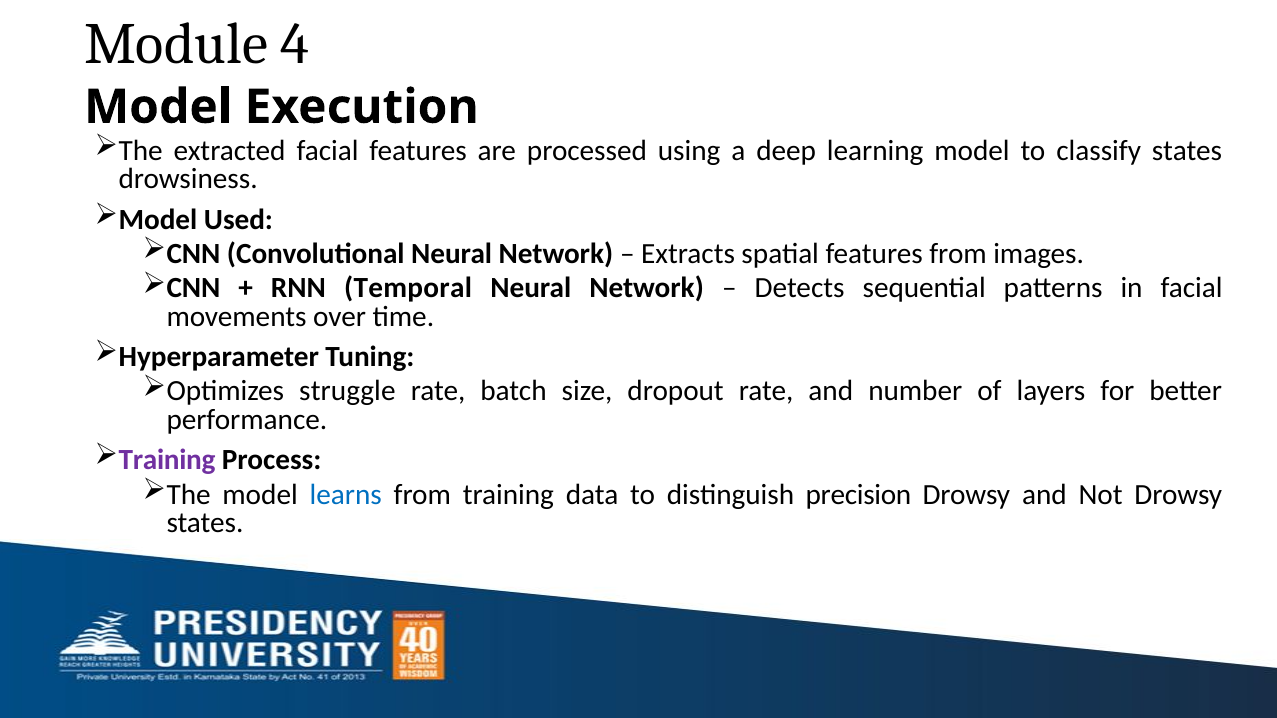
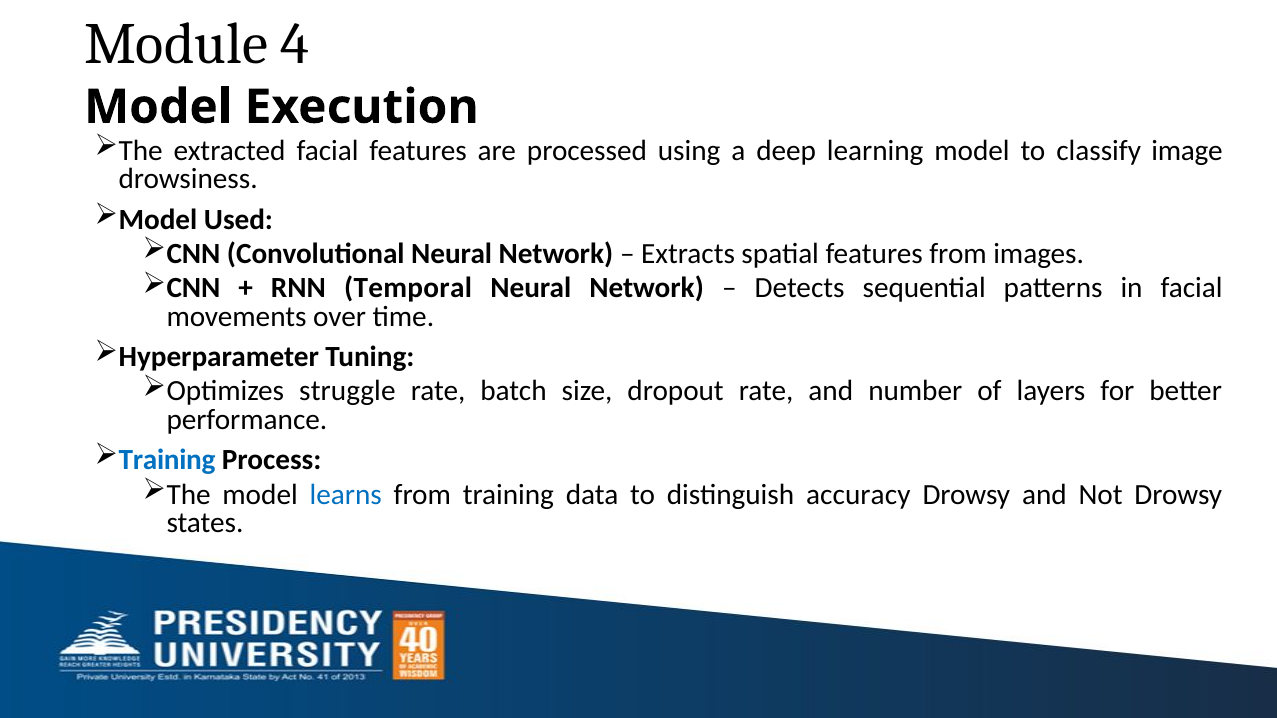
classify states: states -> image
Training at (167, 460) colour: purple -> blue
precision: precision -> accuracy
